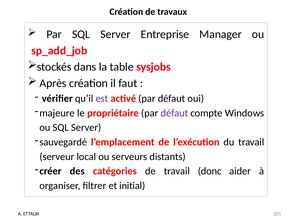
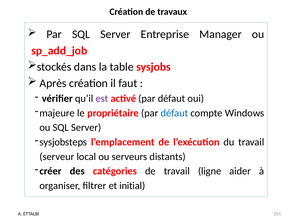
défaut at (174, 113) colour: purple -> blue
sauvegardé: sauvegardé -> sysjobsteps
donc: donc -> ligne
